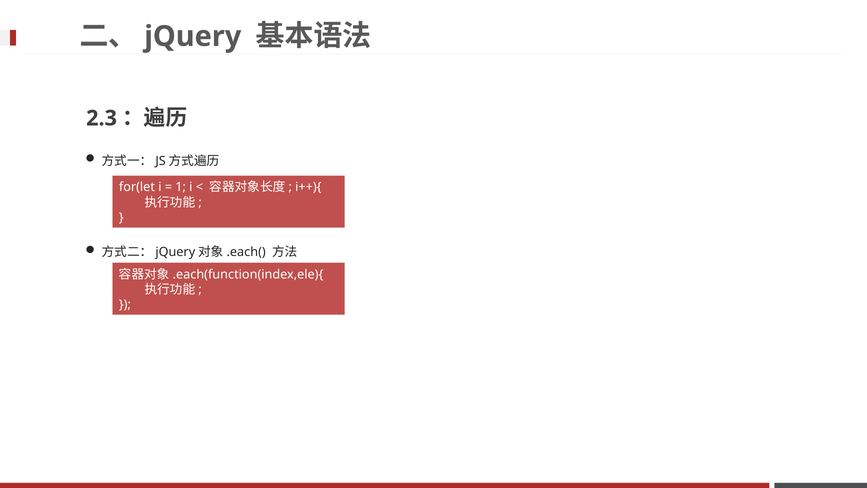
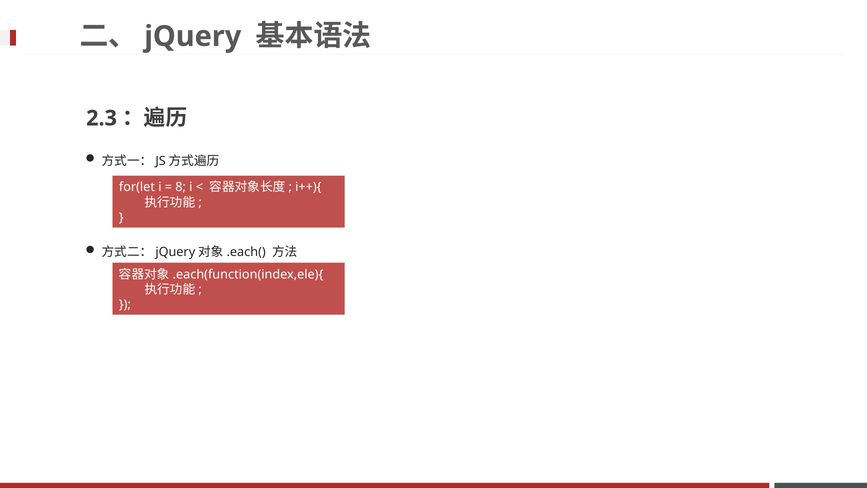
1: 1 -> 8
